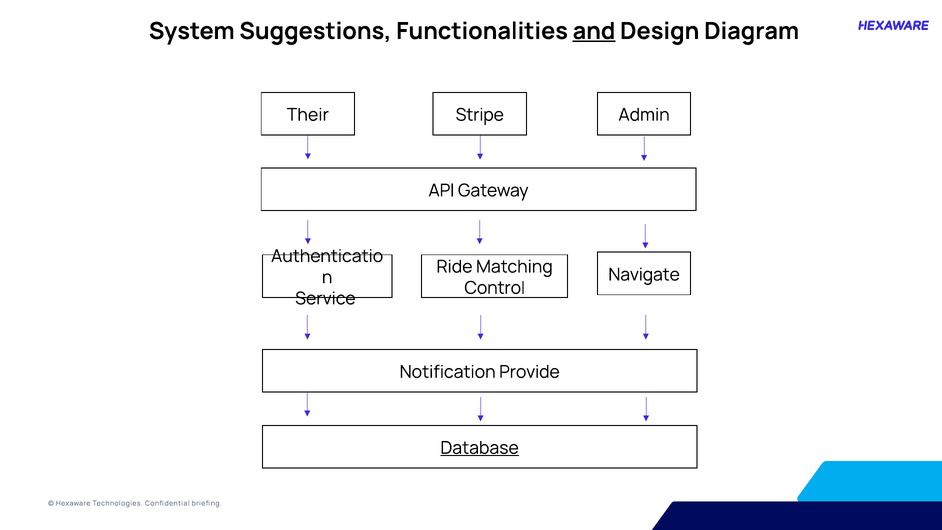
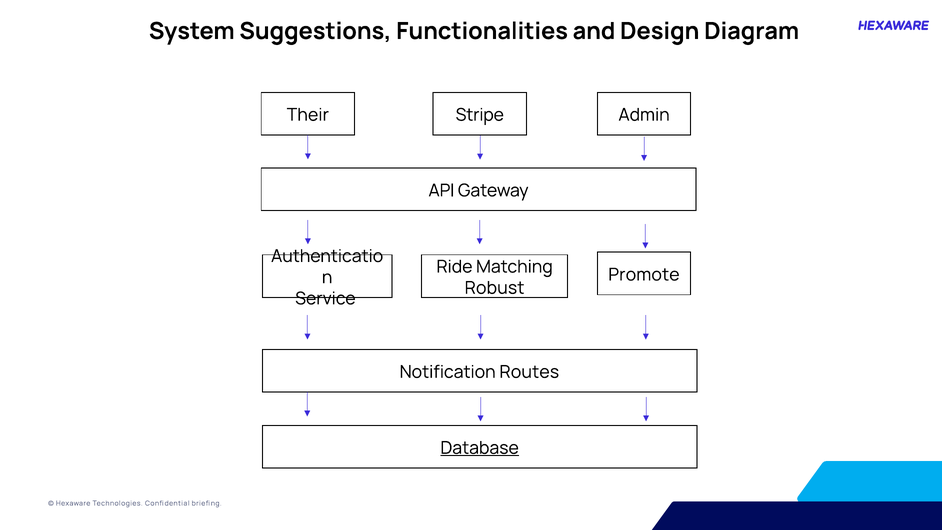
and underline: present -> none
Navigate: Navigate -> Promote
Control: Control -> Robust
Provide: Provide -> Routes
